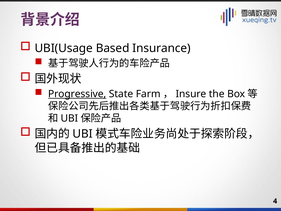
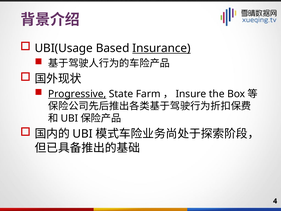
Insurance underline: none -> present
